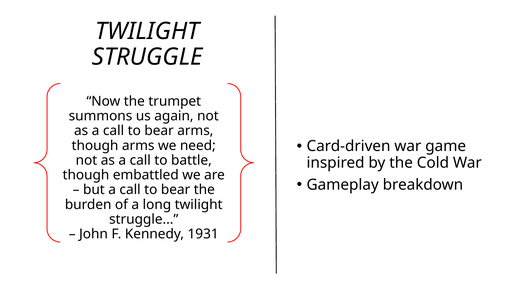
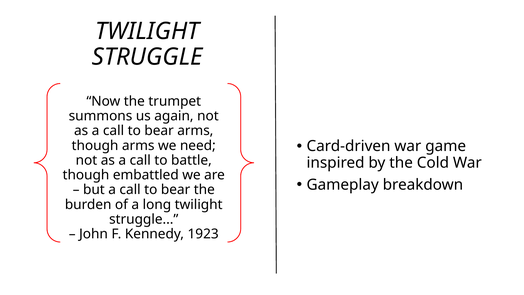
1931: 1931 -> 1923
